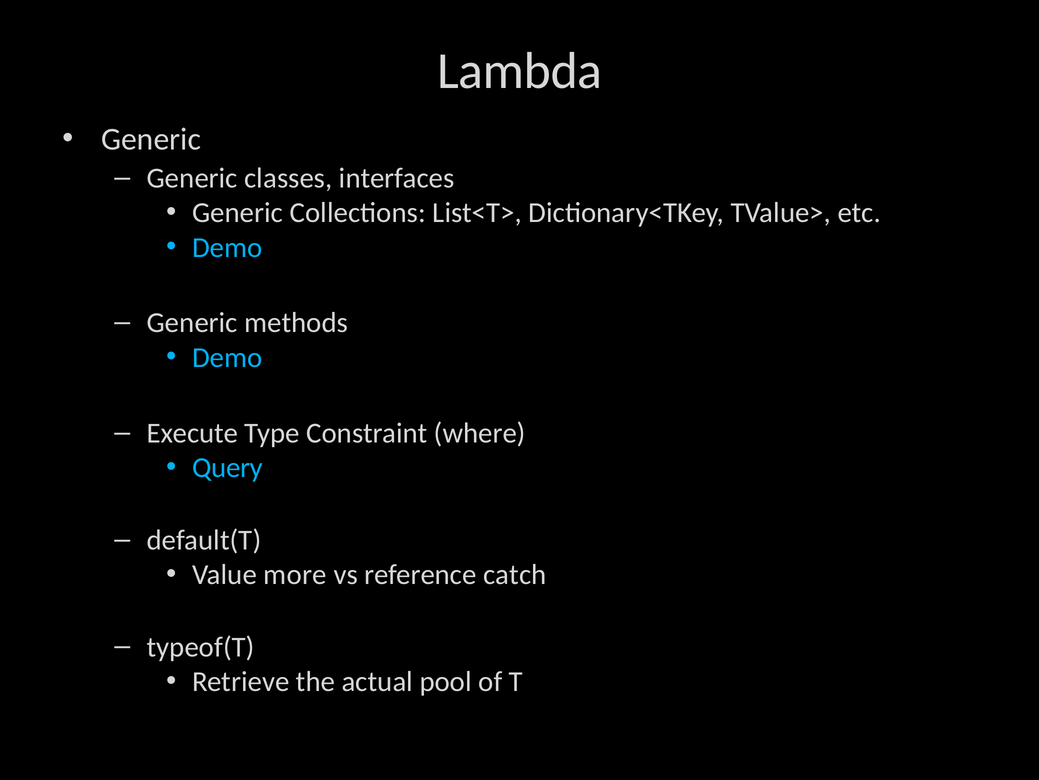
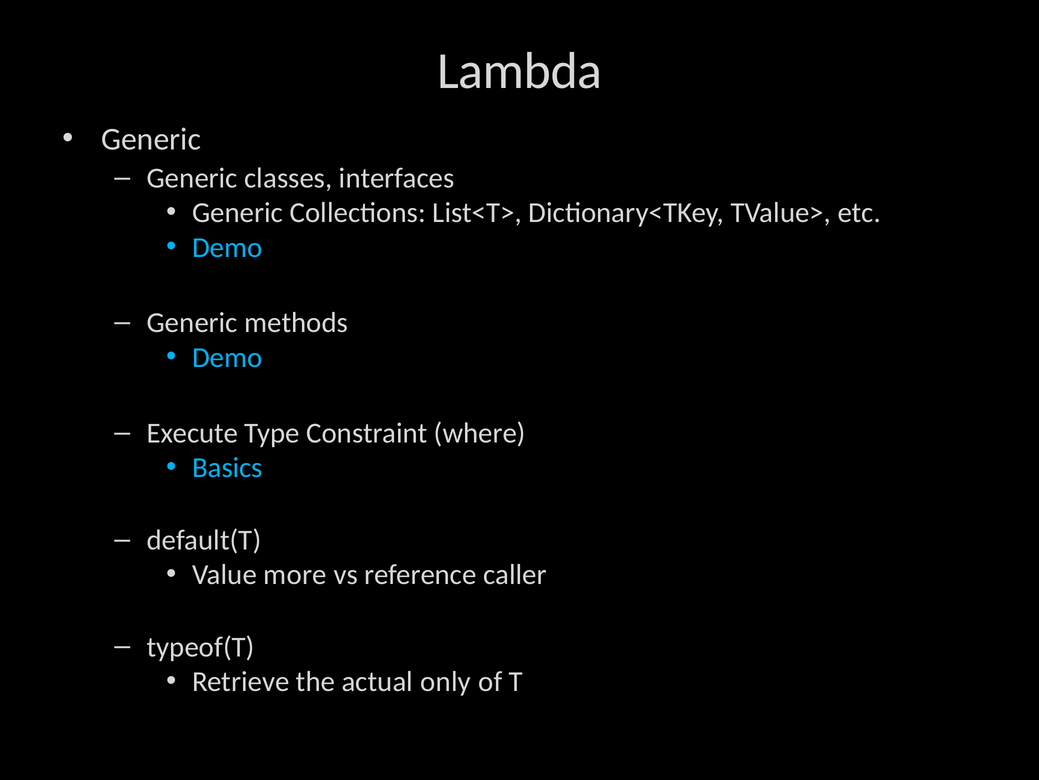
Query: Query -> Basics
catch: catch -> caller
pool: pool -> only
